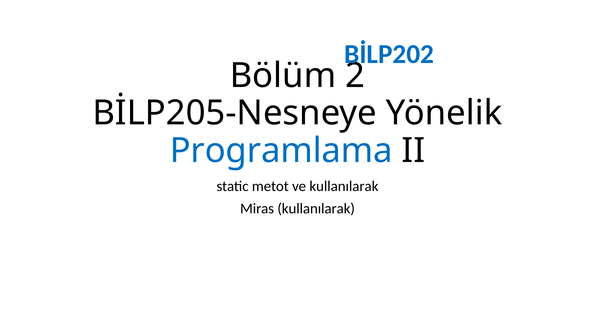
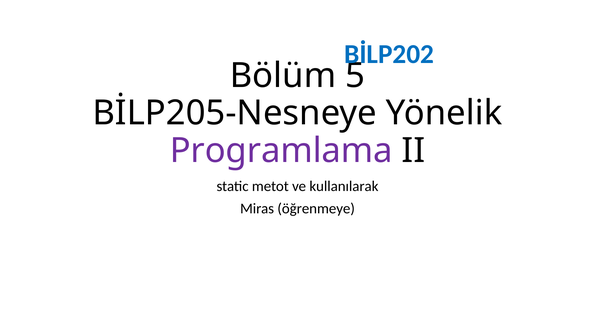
2: 2 -> 5
Programlama colour: blue -> purple
Miras kullanılarak: kullanılarak -> öğrenmeye
